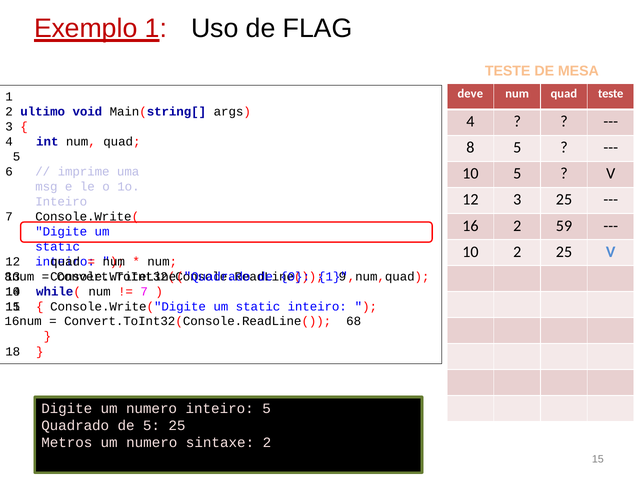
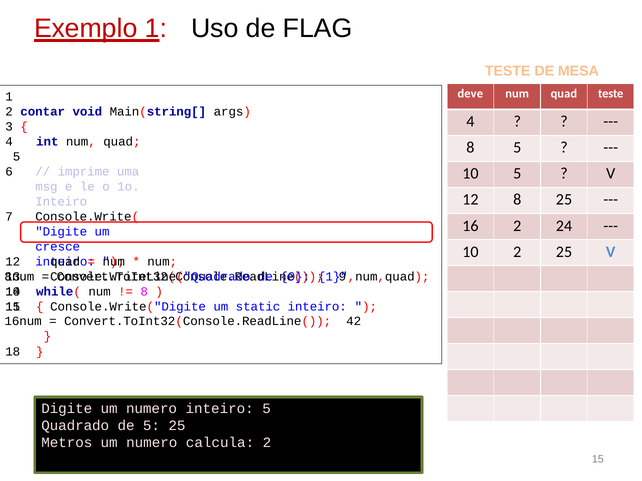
ultimo: ultimo -> contar
12 3: 3 -> 8
59: 59 -> 24
static at (58, 247): static -> cresce
7 at (144, 292): 7 -> 8
68: 68 -> 42
sintaxe: sintaxe -> calcula
